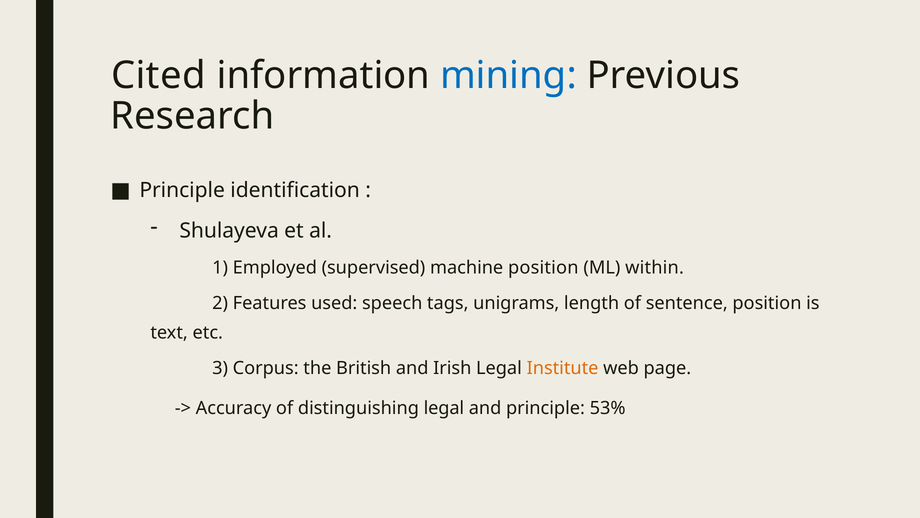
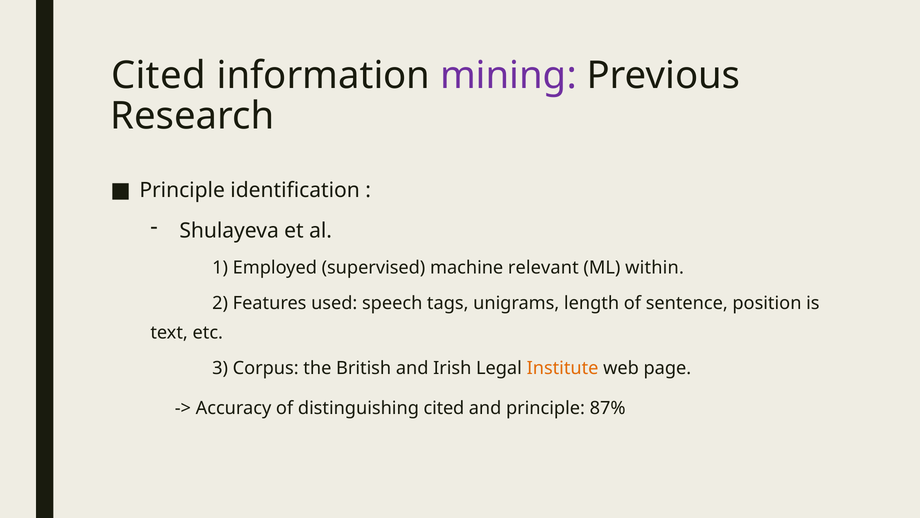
mining colour: blue -> purple
machine position: position -> relevant
distinguishing legal: legal -> cited
53%: 53% -> 87%
